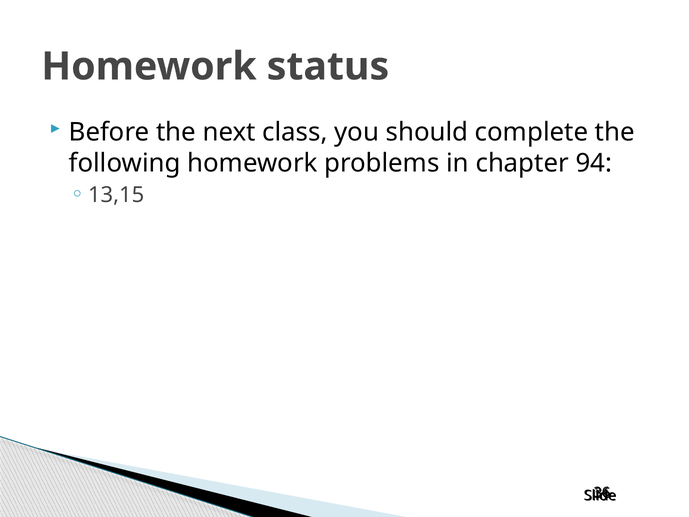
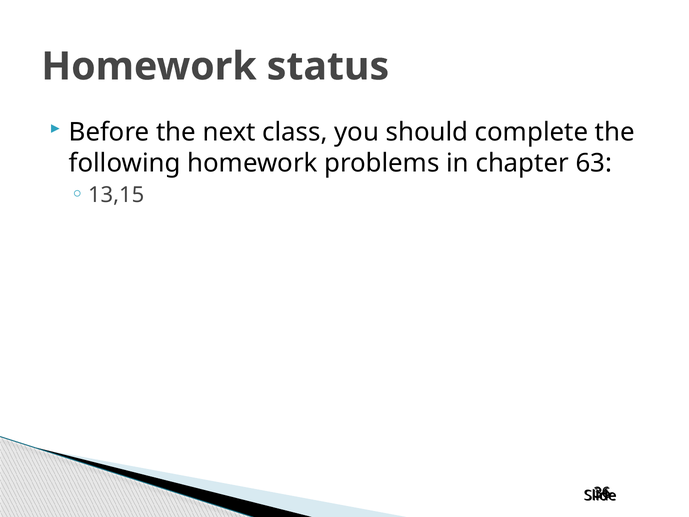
94: 94 -> 63
